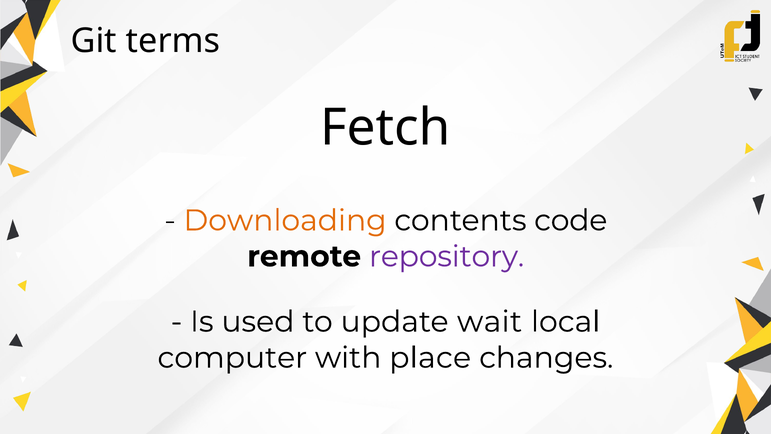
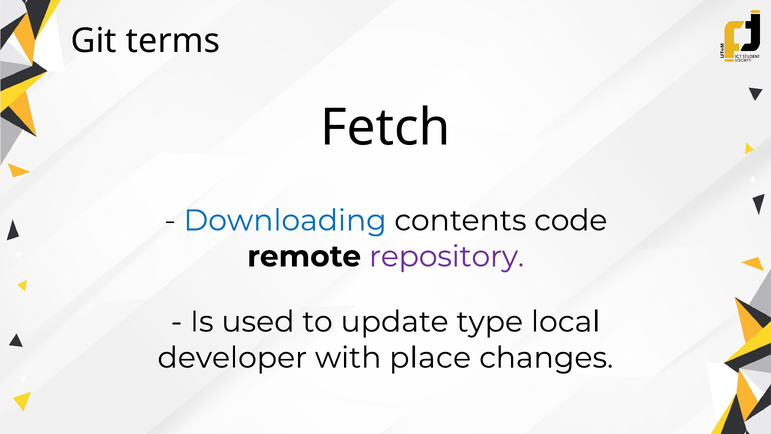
Downloading colour: orange -> blue
wait: wait -> type
computer: computer -> developer
